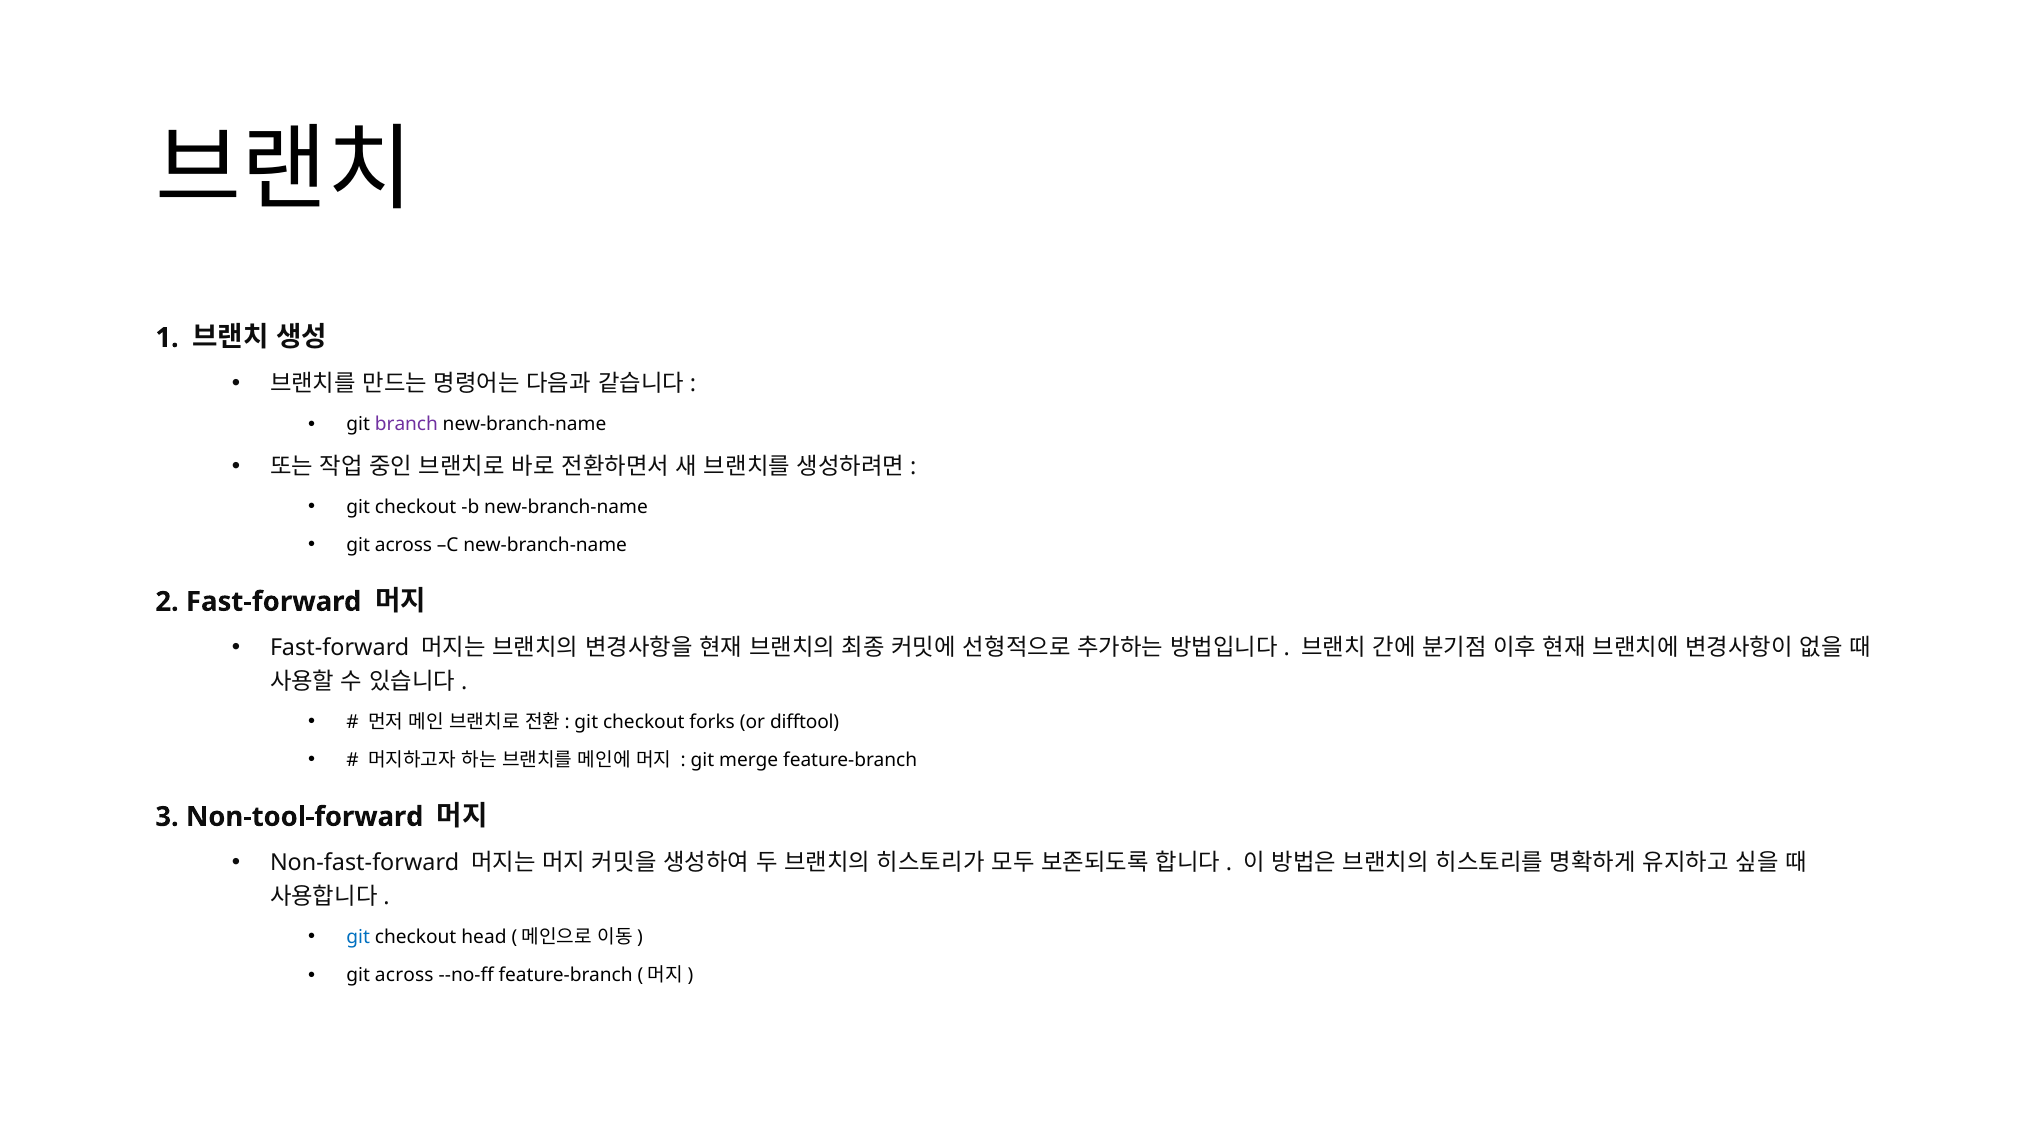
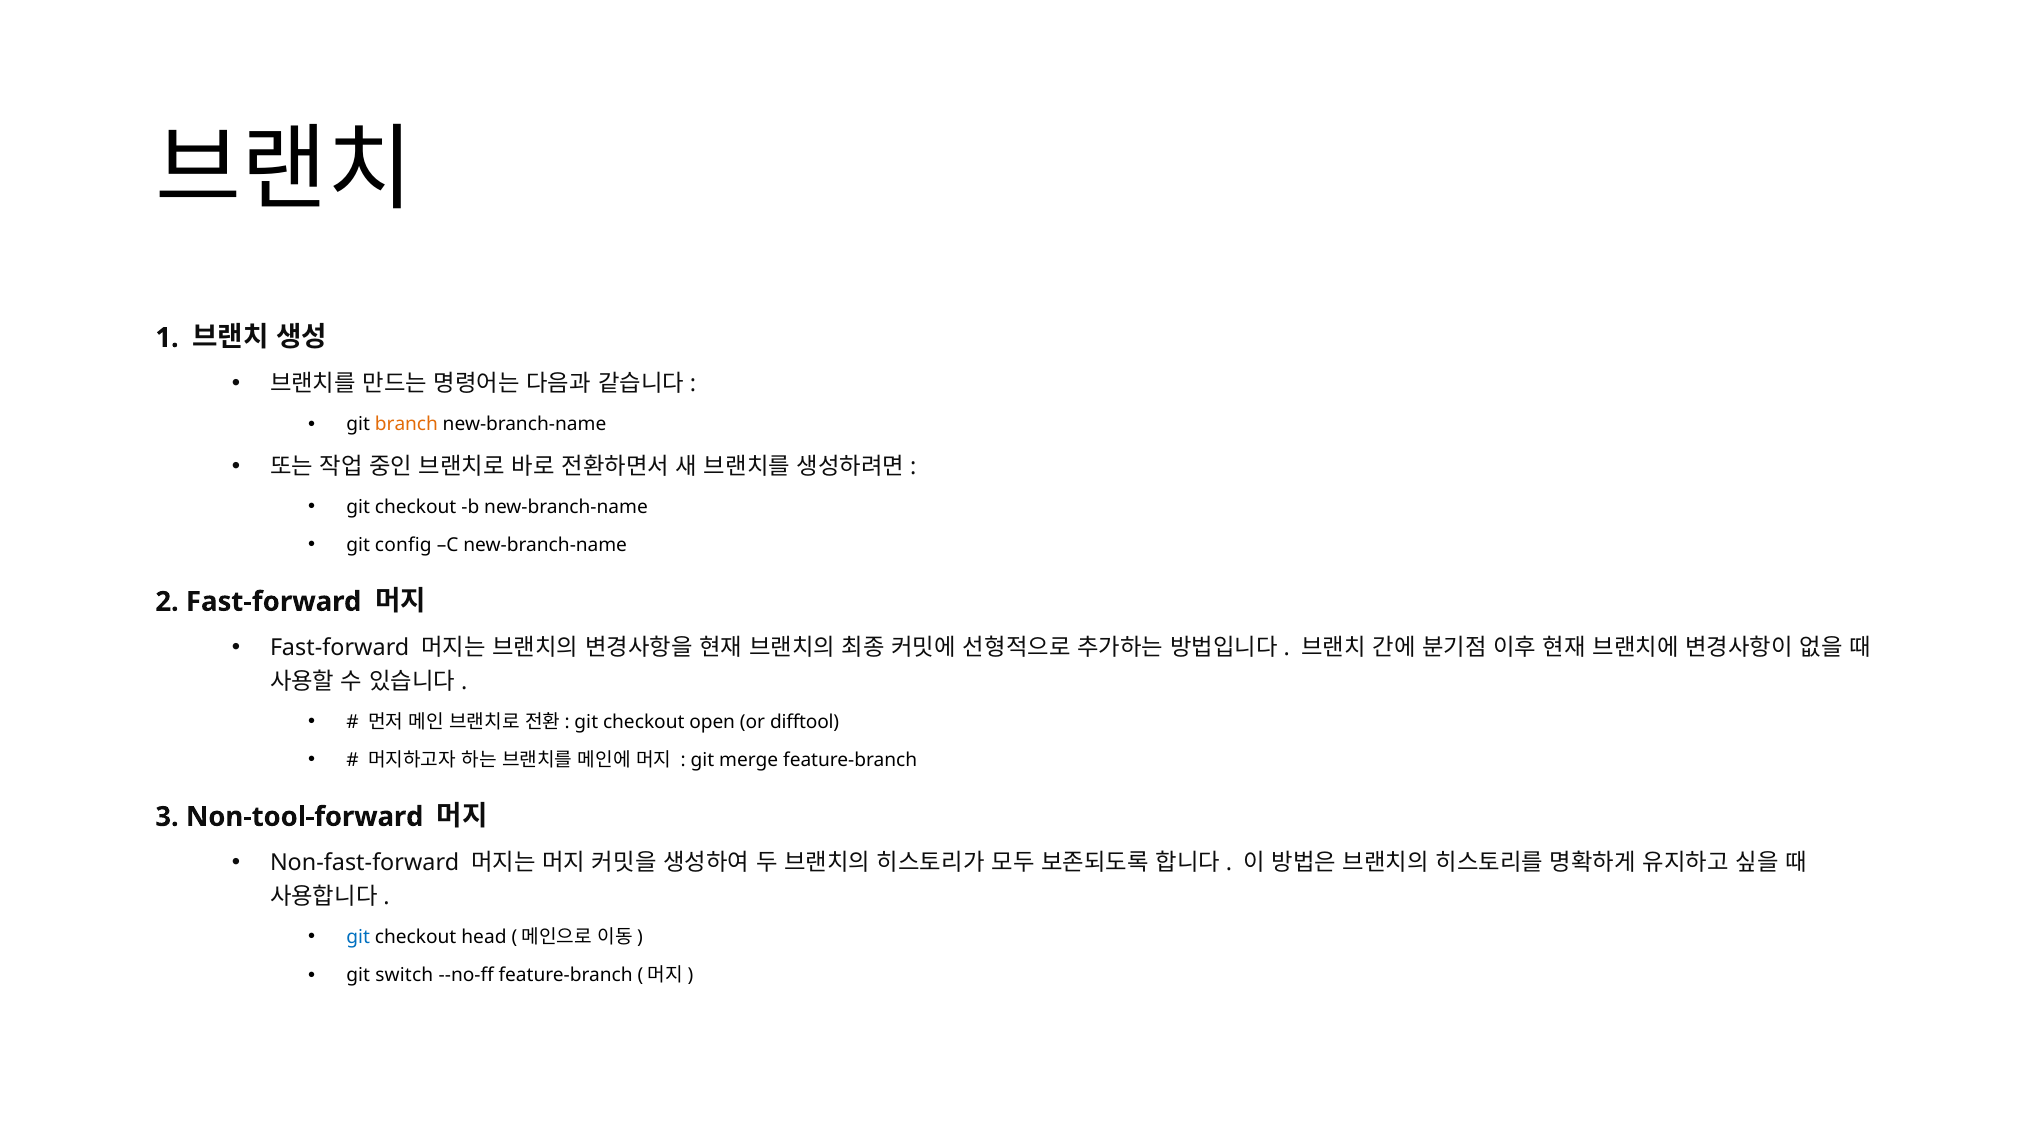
branch colour: purple -> orange
across at (404, 545): across -> config
forks: forks -> open
across at (404, 976): across -> switch
